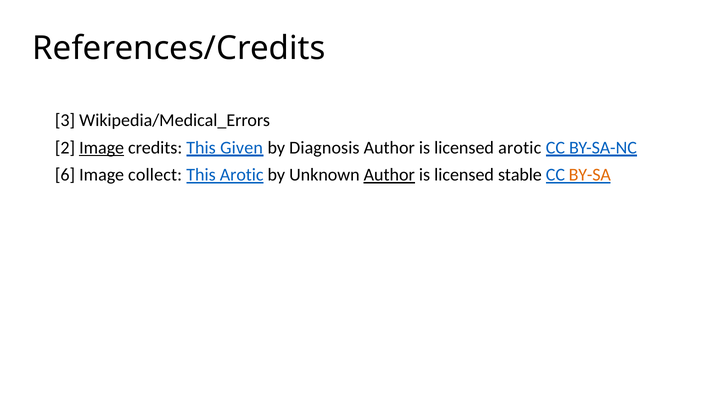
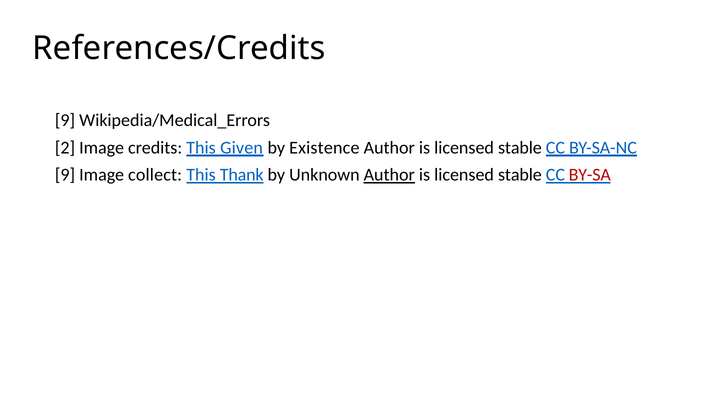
3 at (65, 120): 3 -> 9
Image at (102, 148) underline: present -> none
Diagnosis: Diagnosis -> Existence
arotic at (520, 148): arotic -> stable
6 at (65, 175): 6 -> 9
This Arotic: Arotic -> Thank
BY-SA colour: orange -> red
